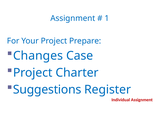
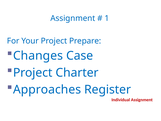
Suggestions: Suggestions -> Approaches
